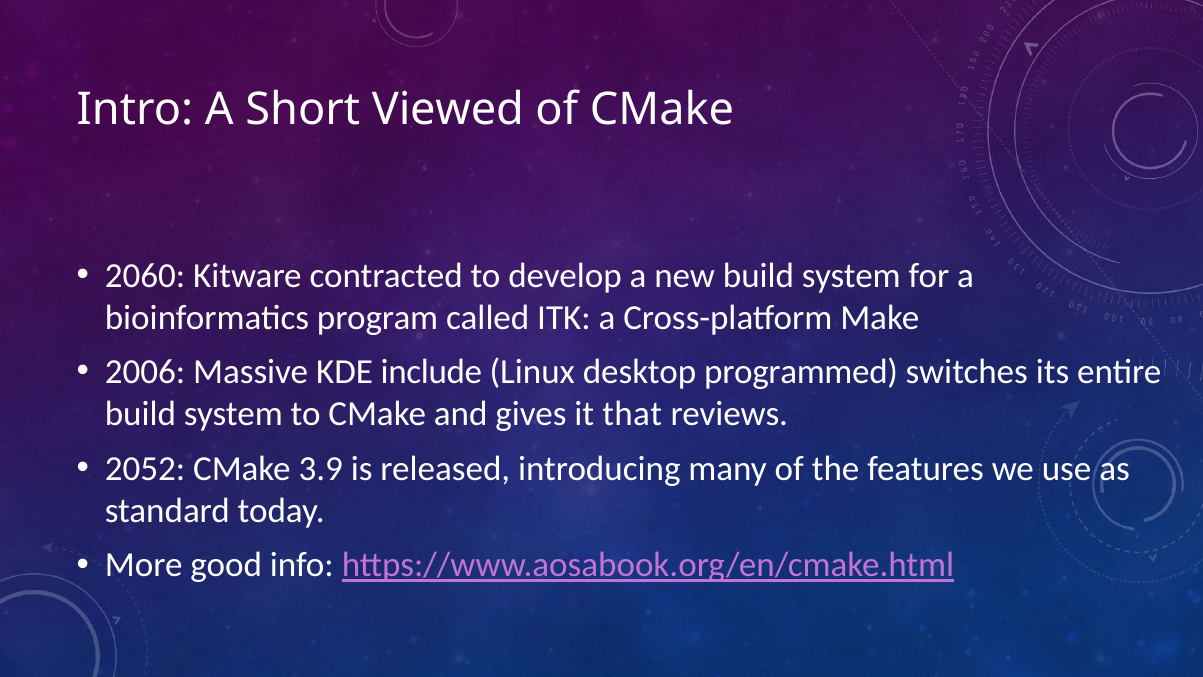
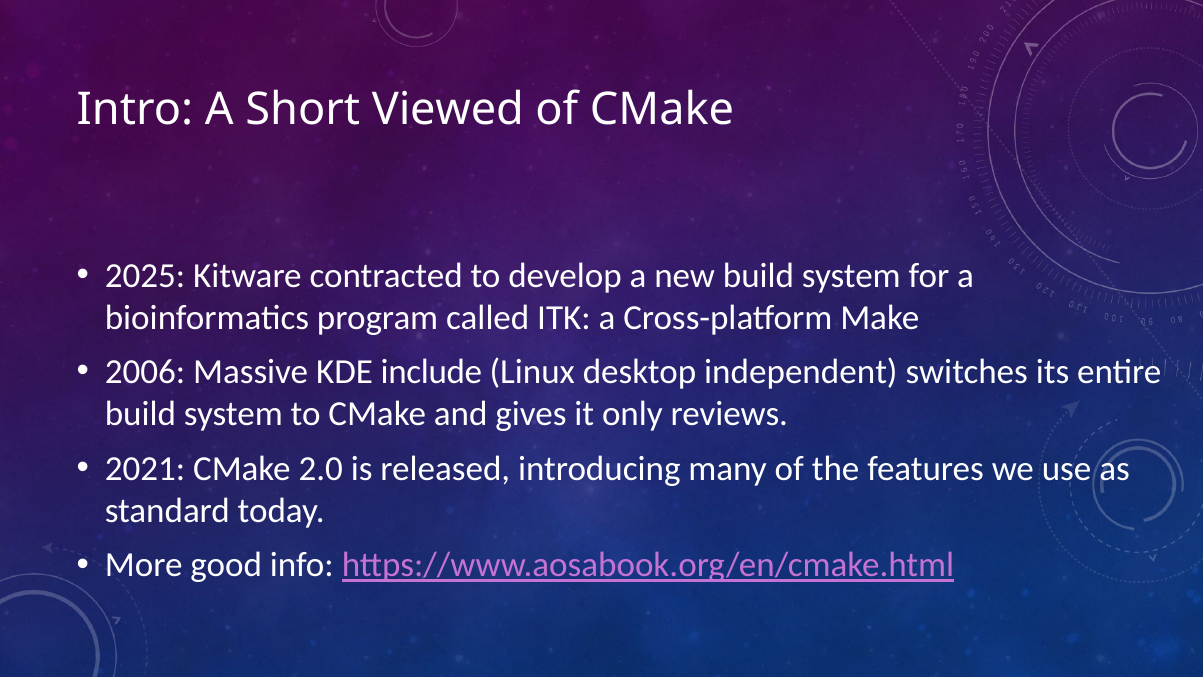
2060: 2060 -> 2025
programmed: programmed -> independent
that: that -> only
2052: 2052 -> 2021
3.9: 3.9 -> 2.0
